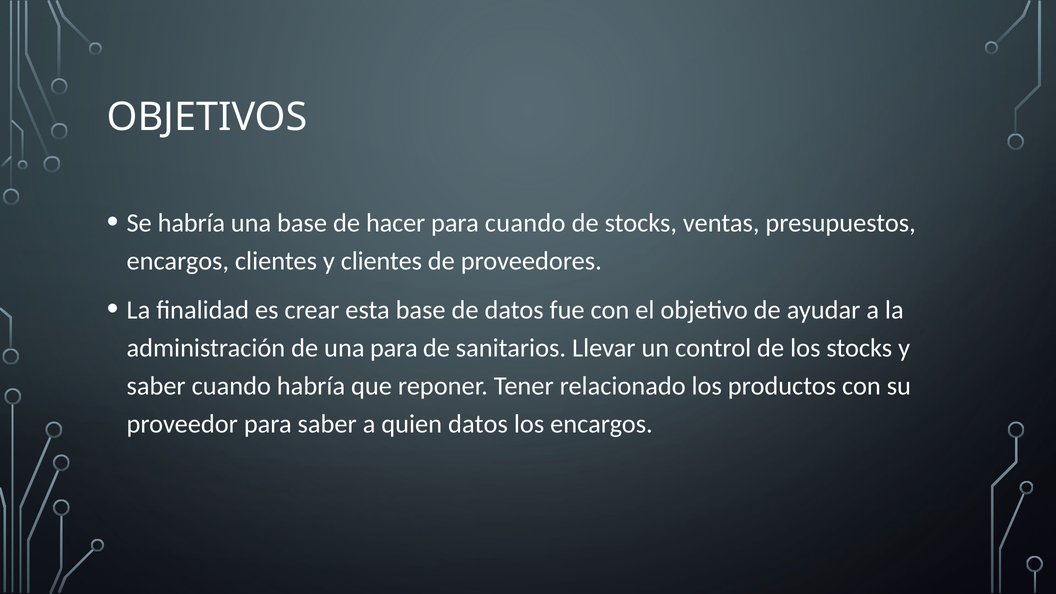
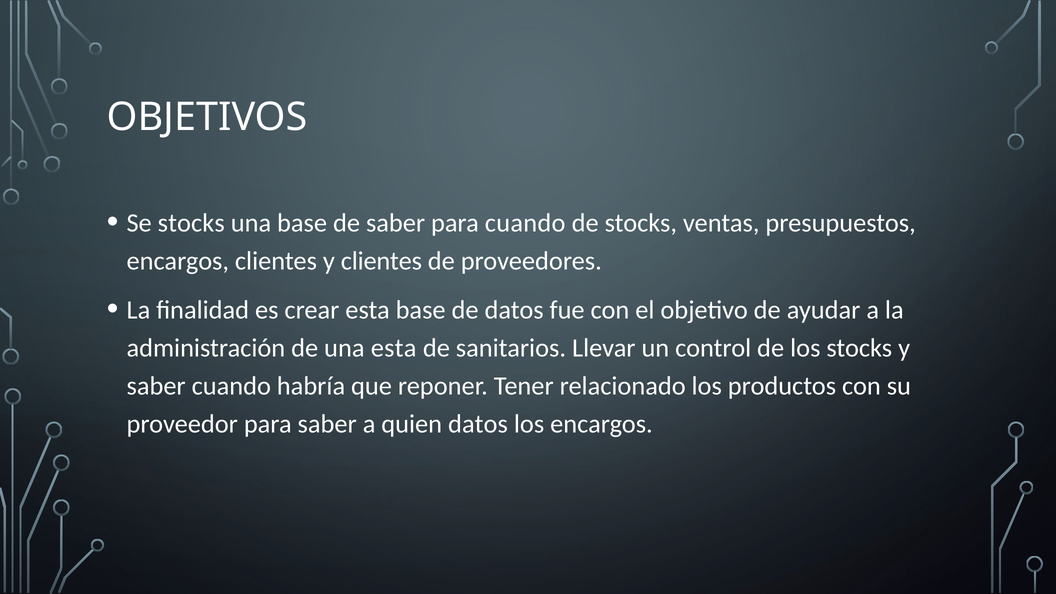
Se habría: habría -> stocks
de hacer: hacer -> saber
una para: para -> esta
